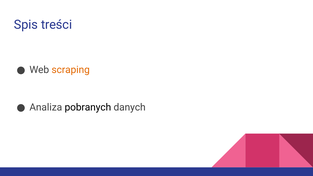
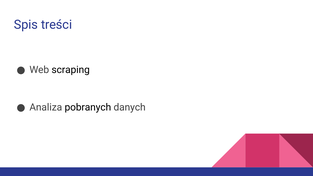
scraping colour: orange -> black
